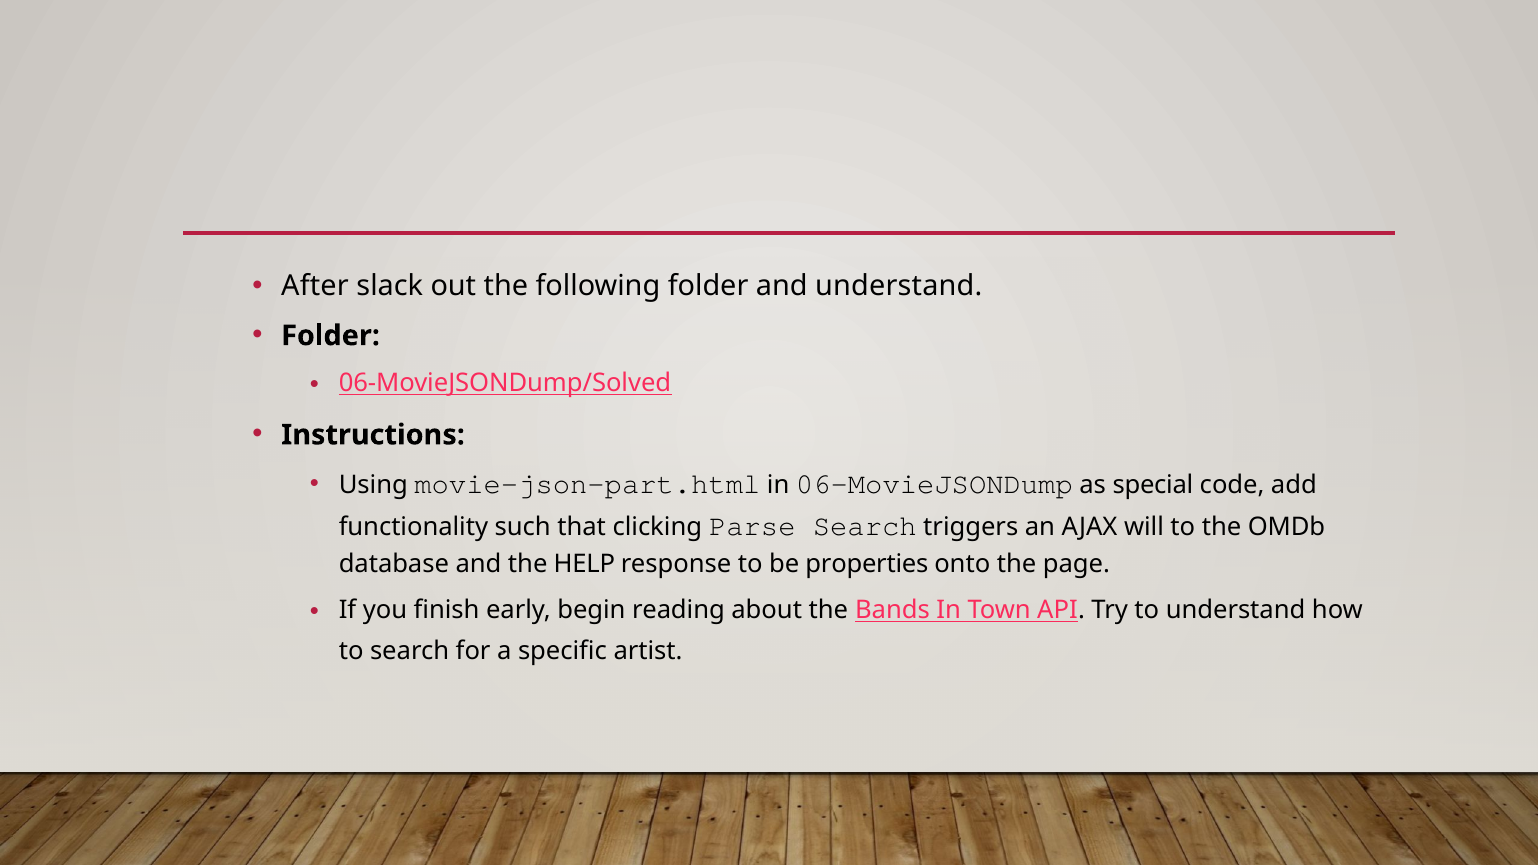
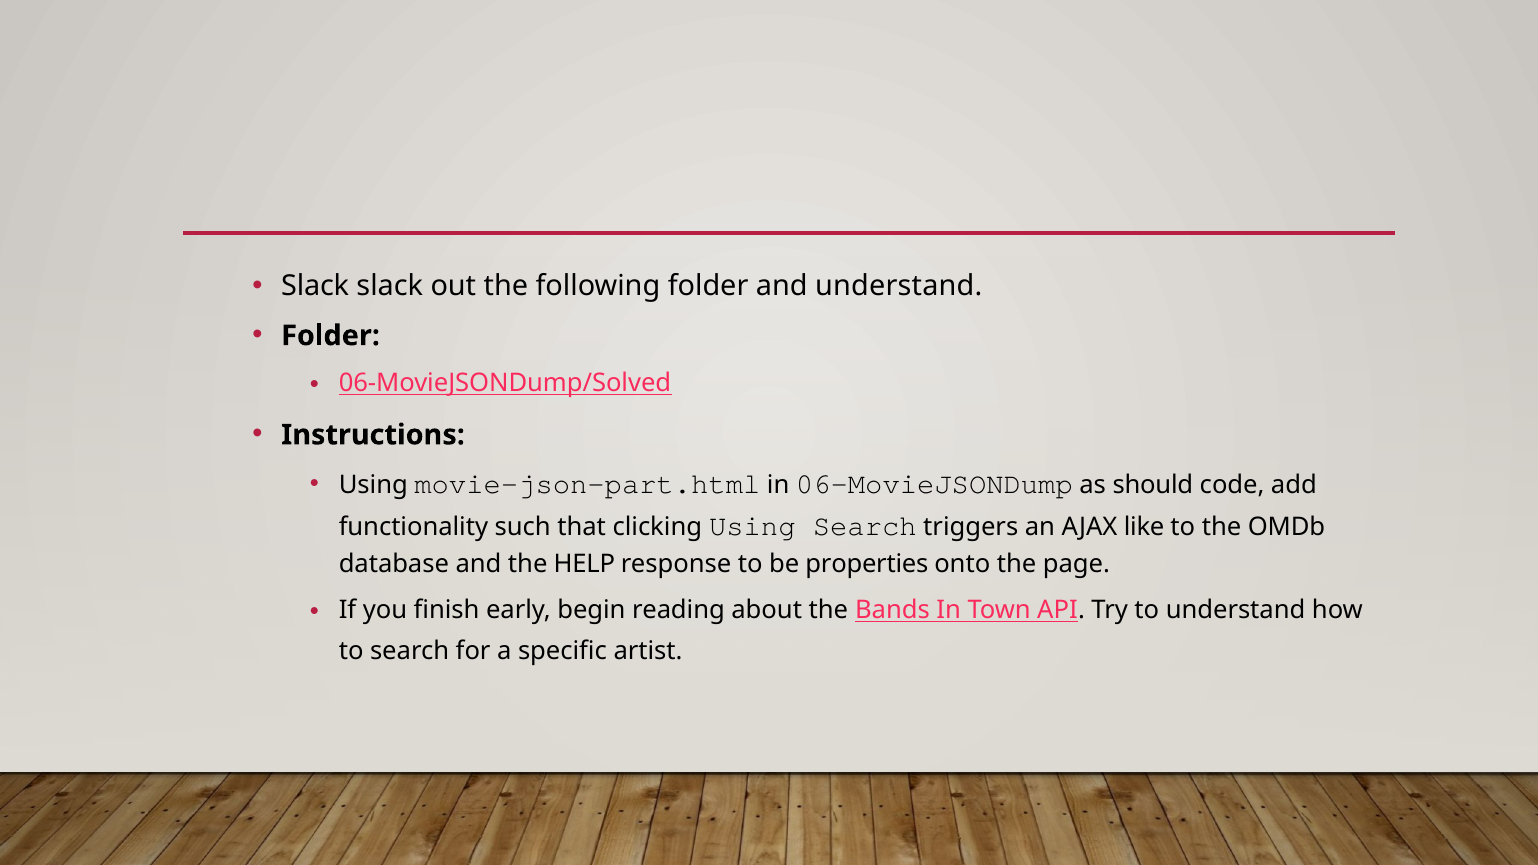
After at (315, 286): After -> Slack
special: special -> should
clicking Parse: Parse -> Using
will: will -> like
